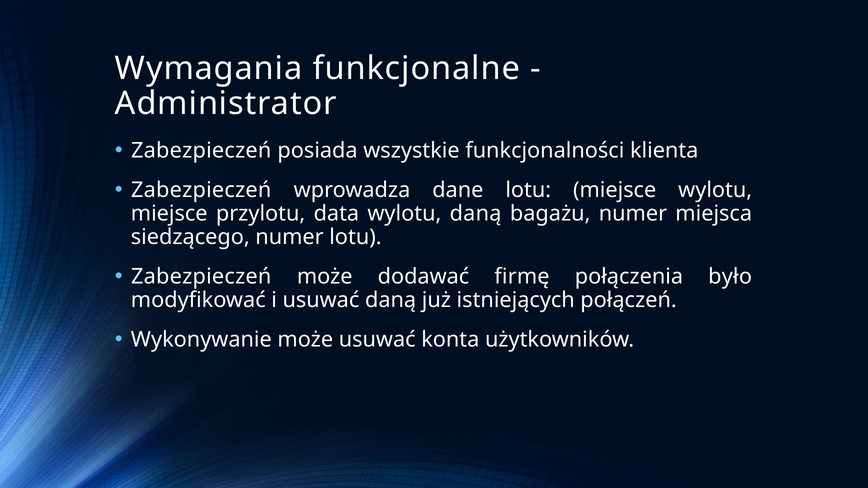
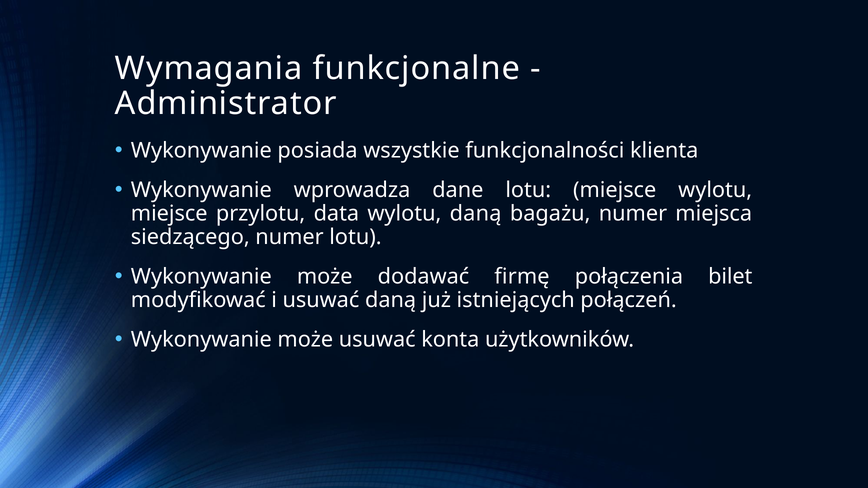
Zabezpieczeń at (201, 151): Zabezpieczeń -> Wykonywanie
Zabezpieczeń at (201, 190): Zabezpieczeń -> Wykonywanie
Zabezpieczeń at (201, 277): Zabezpieczeń -> Wykonywanie
było: było -> bilet
